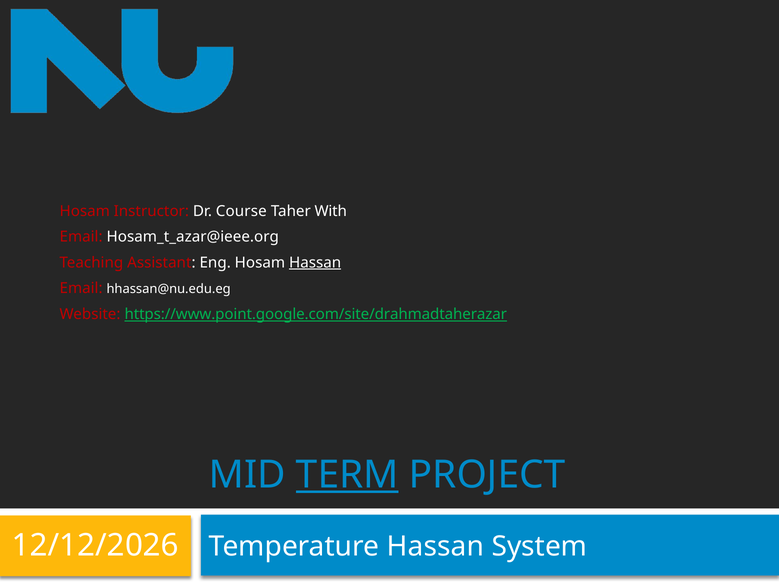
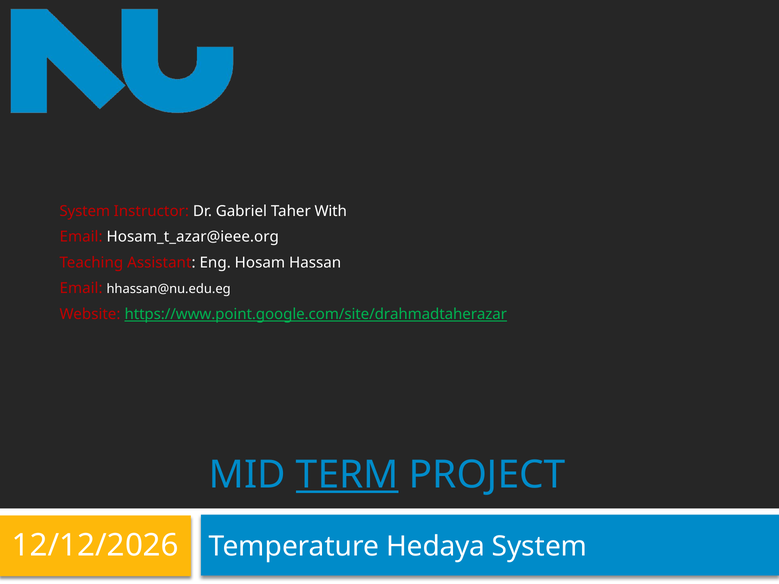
Hosam at (85, 211): Hosam -> System
Course: Course -> Gabriel
Hassan at (315, 263) underline: present -> none
Temperature Hassan: Hassan -> Hedaya
